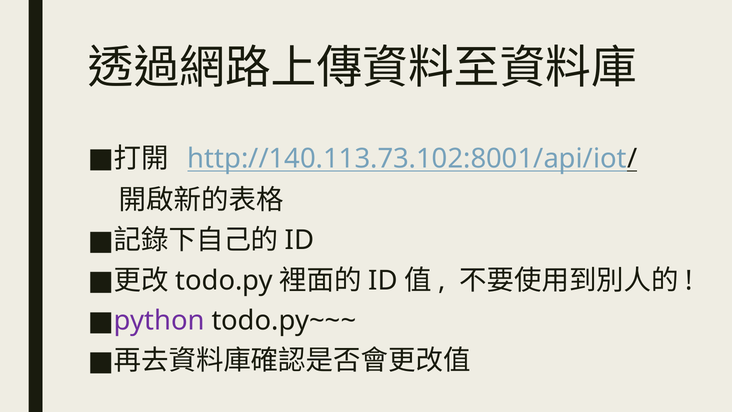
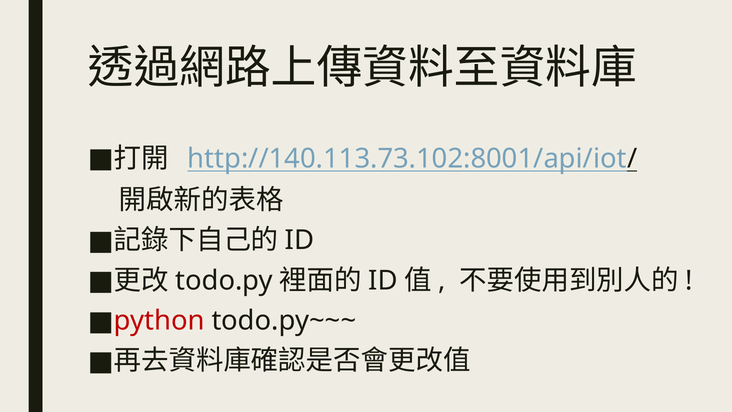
python colour: purple -> red
